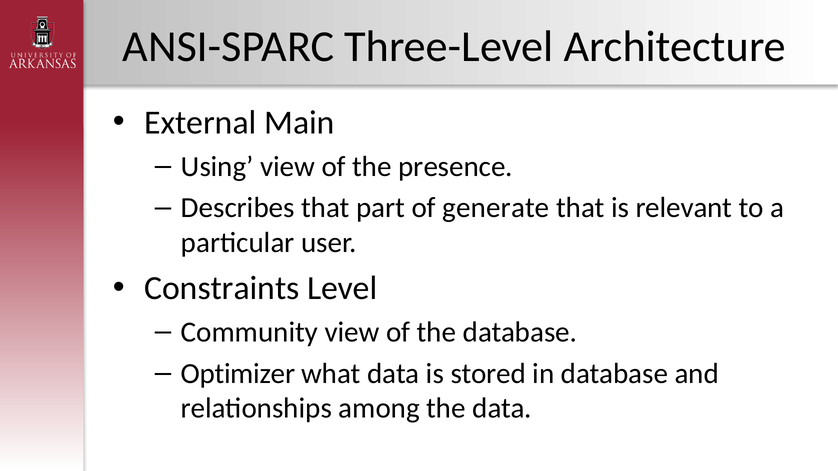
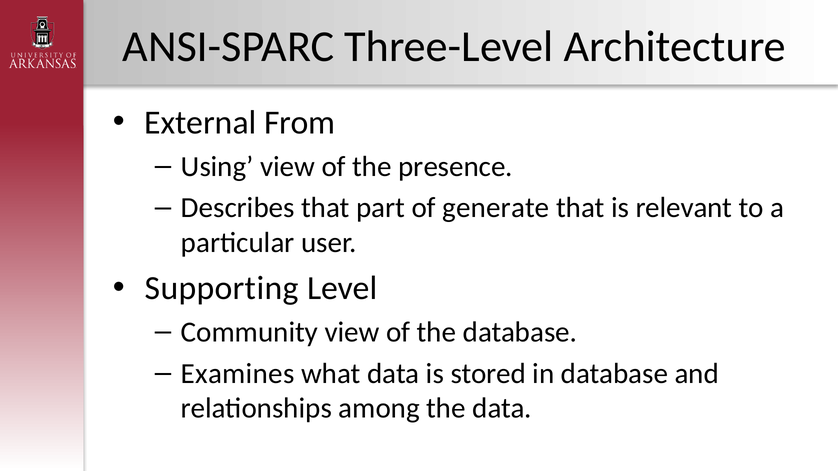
Main: Main -> From
Constraints: Constraints -> Supporting
Optimizer: Optimizer -> Examines
